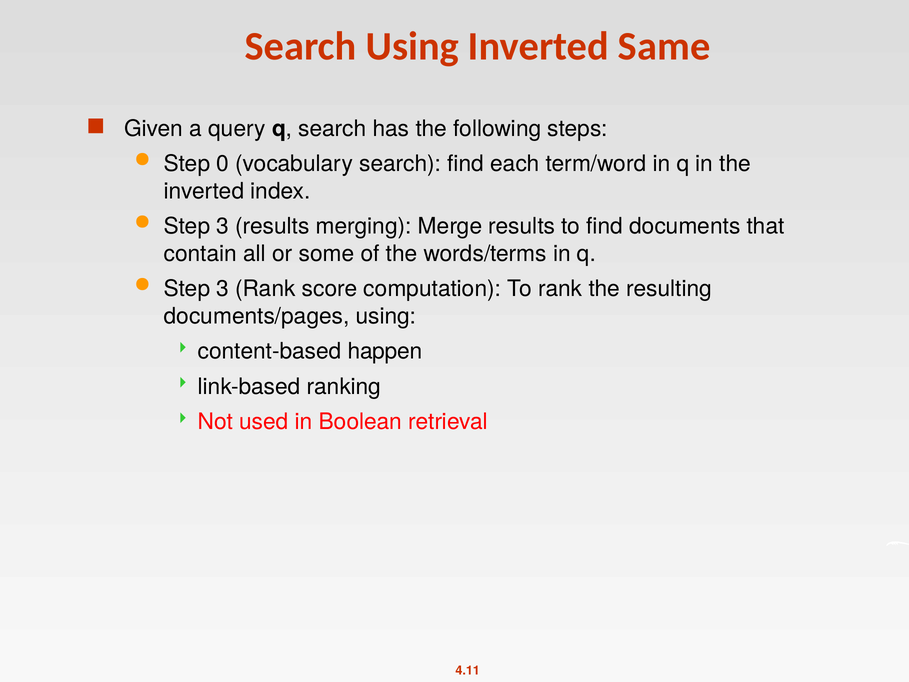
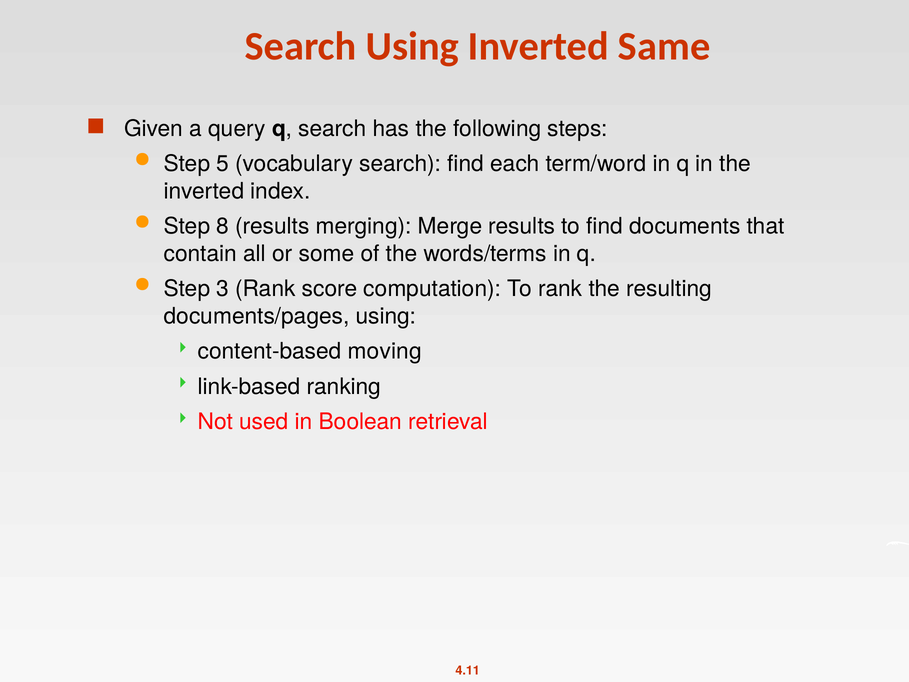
0: 0 -> 5
3 at (223, 226): 3 -> 8
happen: happen -> moving
